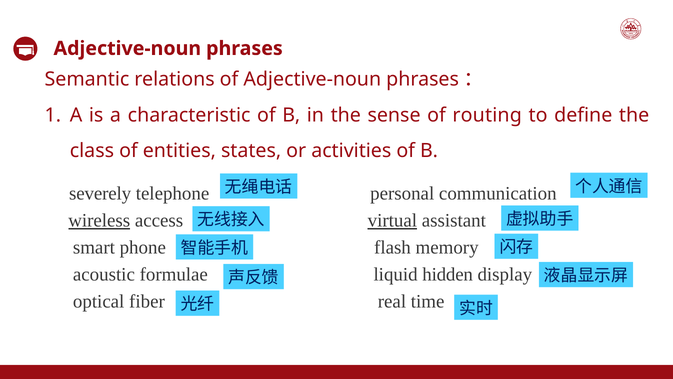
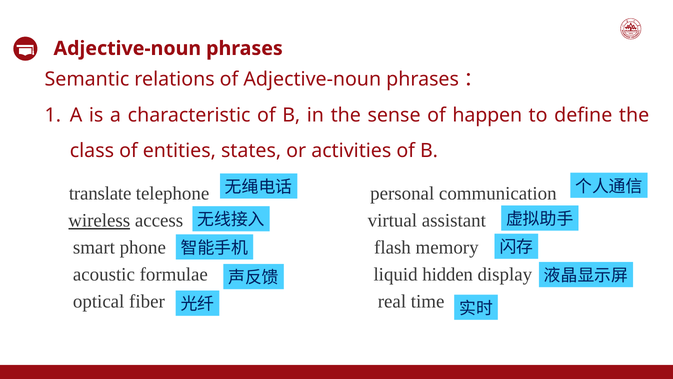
routing: routing -> happen
severely: severely -> translate
virtual underline: present -> none
